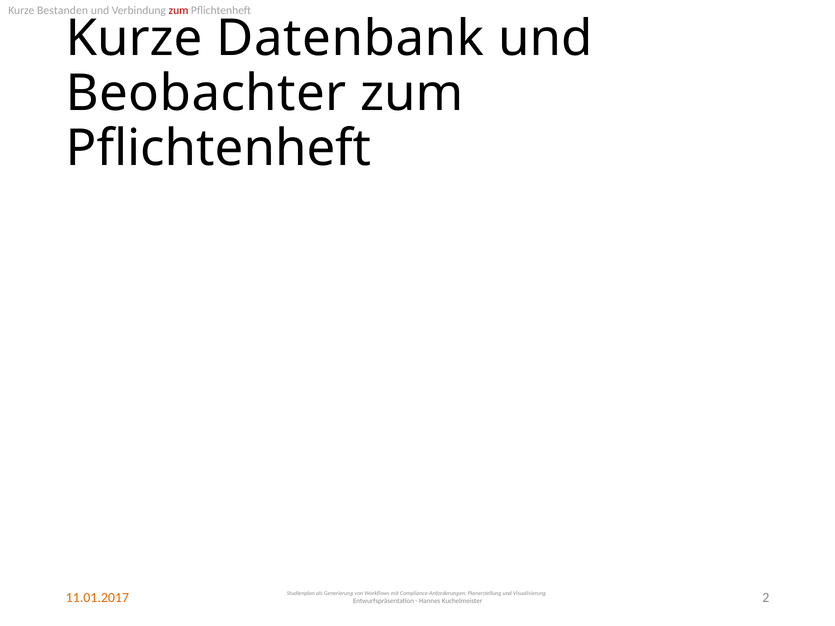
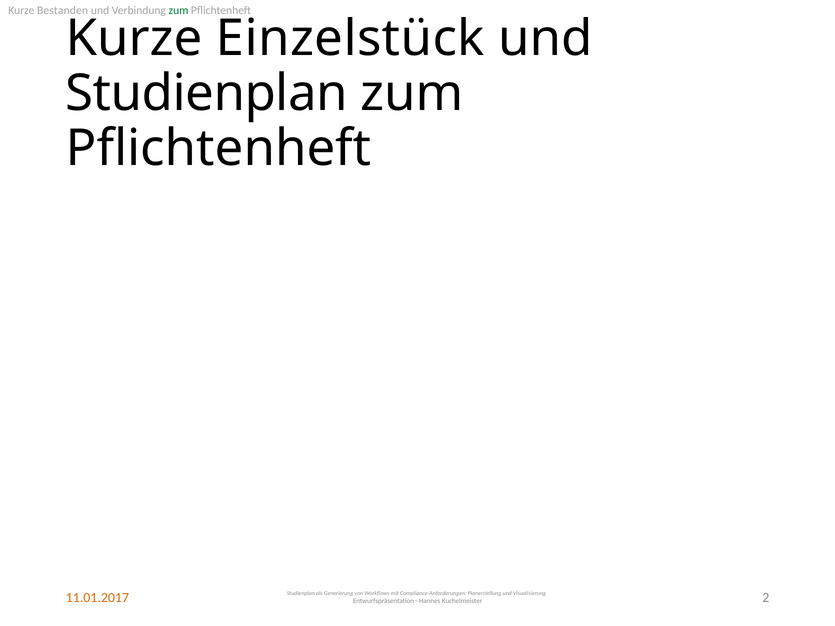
zum at (179, 10) colour: red -> green
Datenbank: Datenbank -> Einzelstück
Beobachter at (206, 94): Beobachter -> Studienplan
